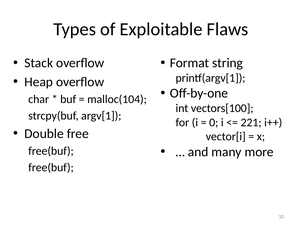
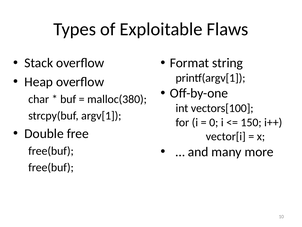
malloc(104: malloc(104 -> malloc(380
221: 221 -> 150
